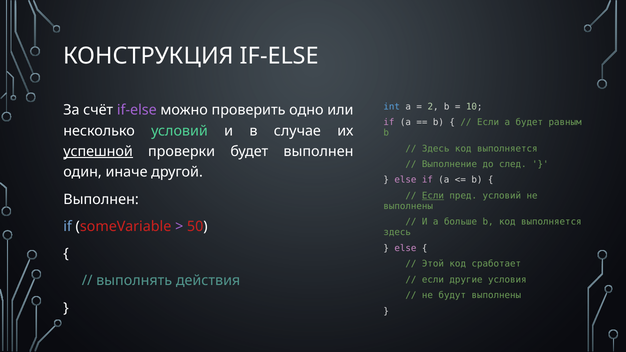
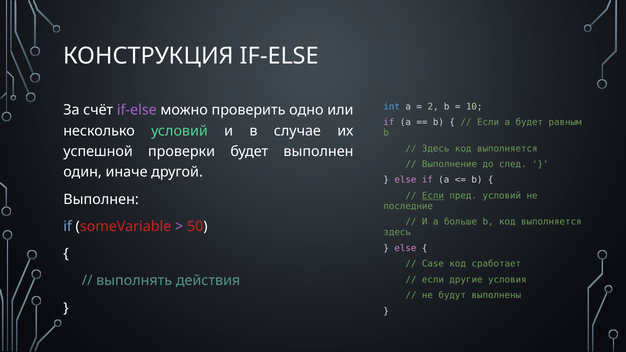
успешной underline: present -> none
выполнены at (408, 206): выполнены -> последние
Этой: Этой -> Case
